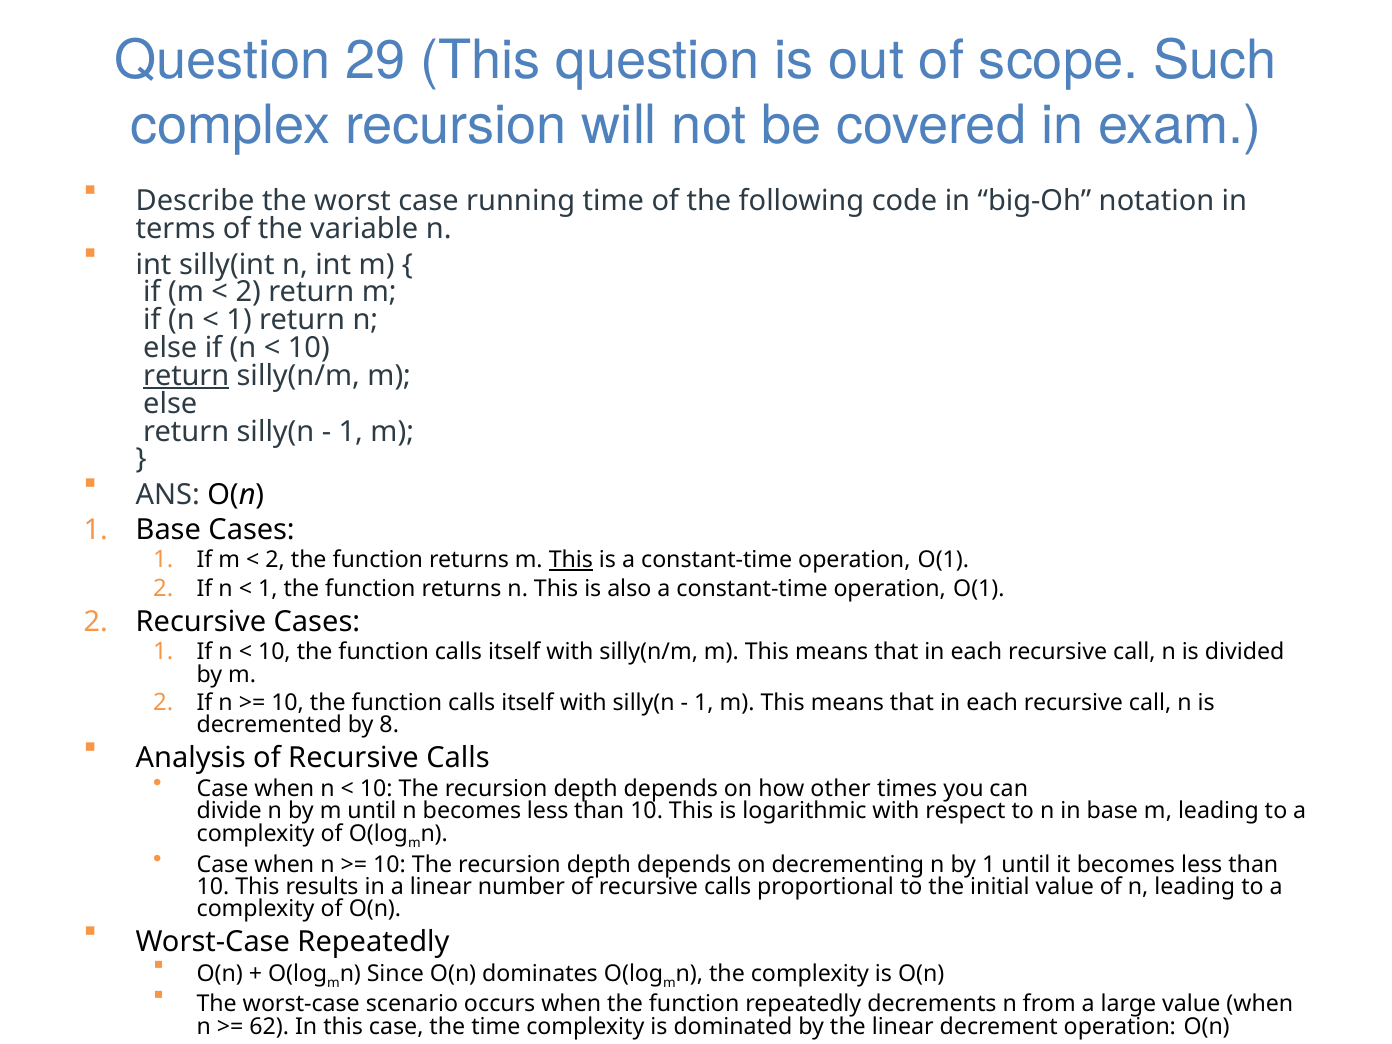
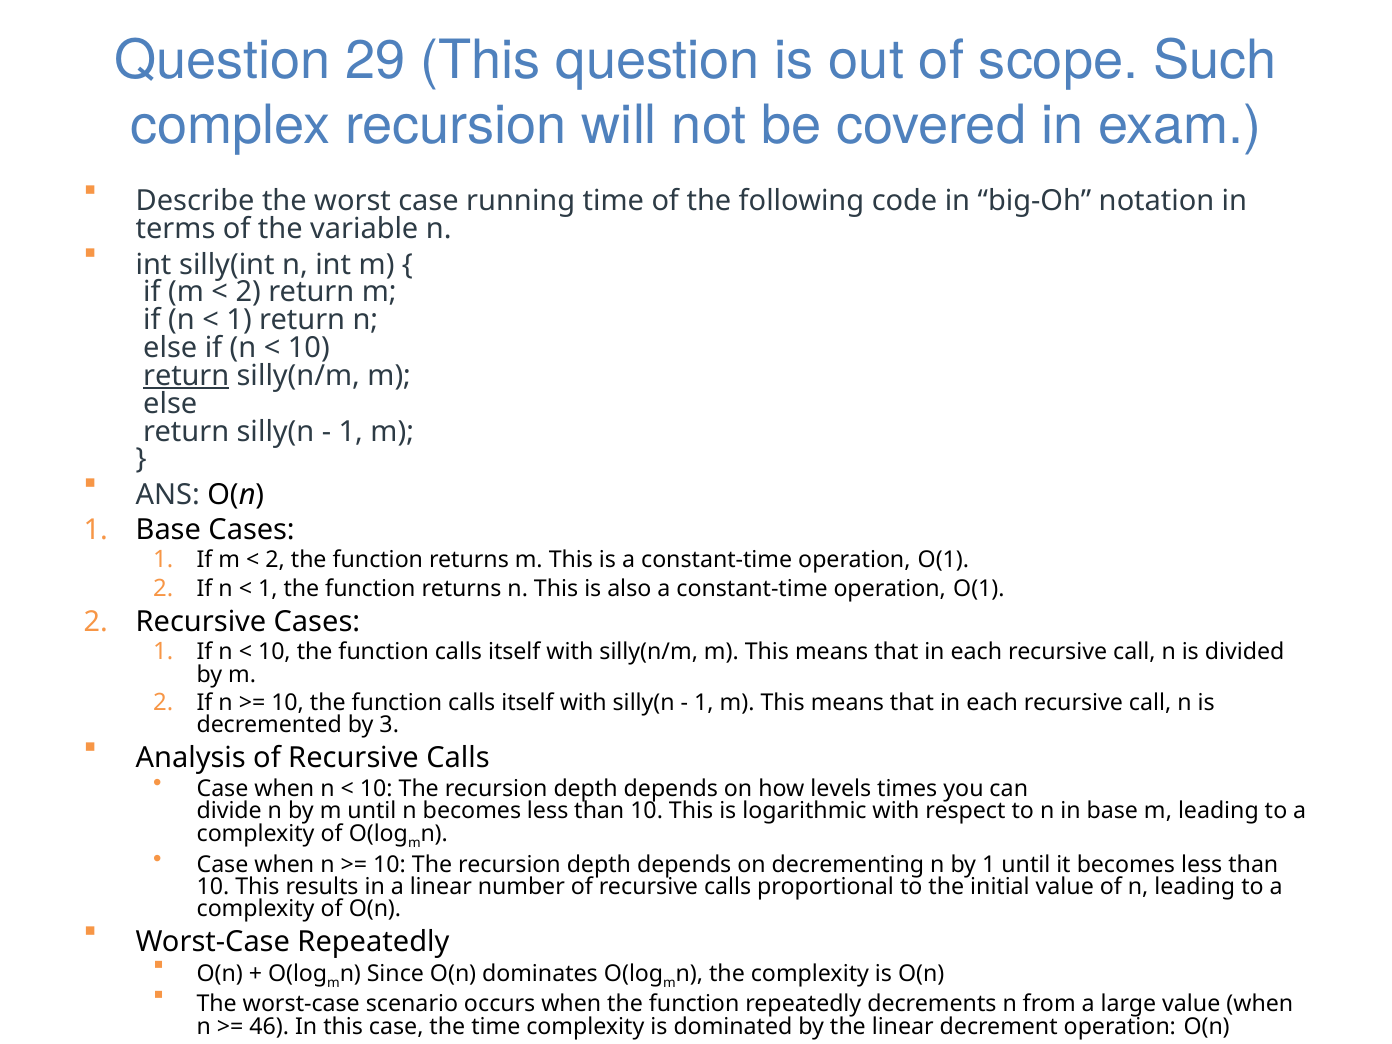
This at (571, 560) underline: present -> none
8: 8 -> 3
other: other -> levels
62: 62 -> 46
